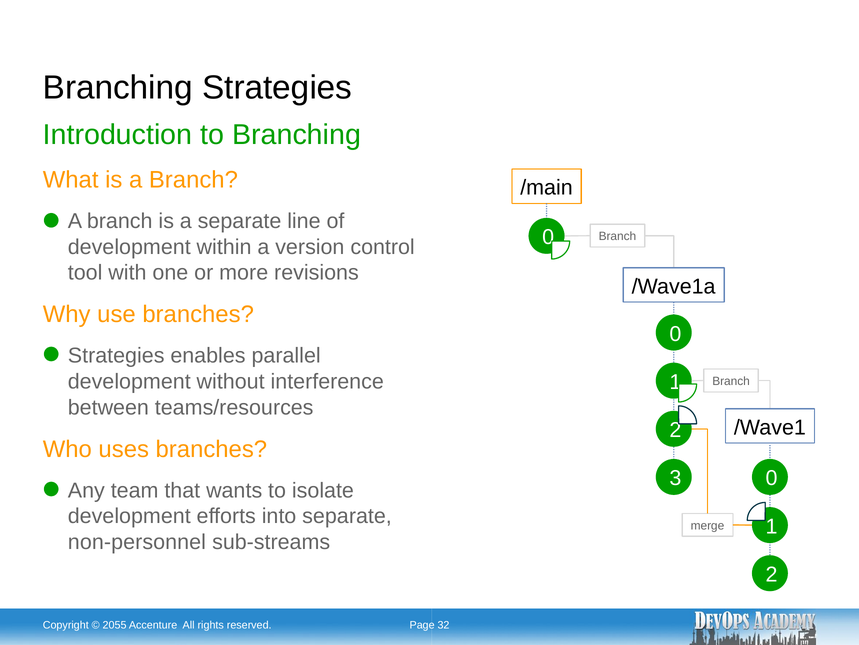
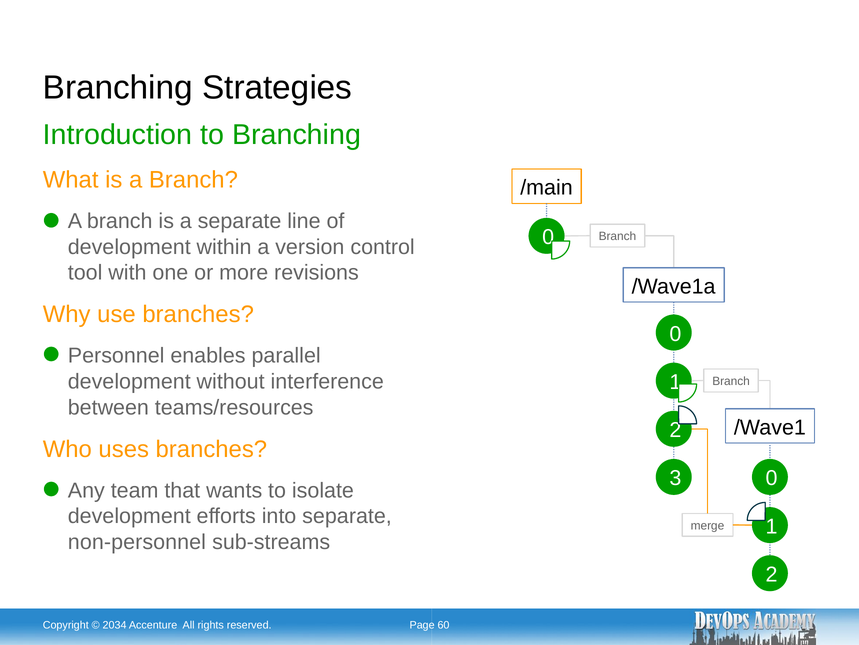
Strategies at (116, 355): Strategies -> Personnel
2055: 2055 -> 2034
32: 32 -> 60
